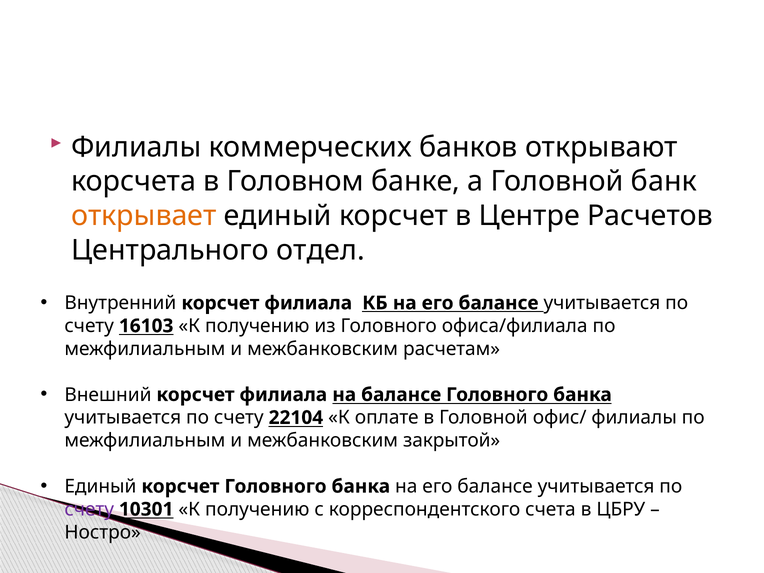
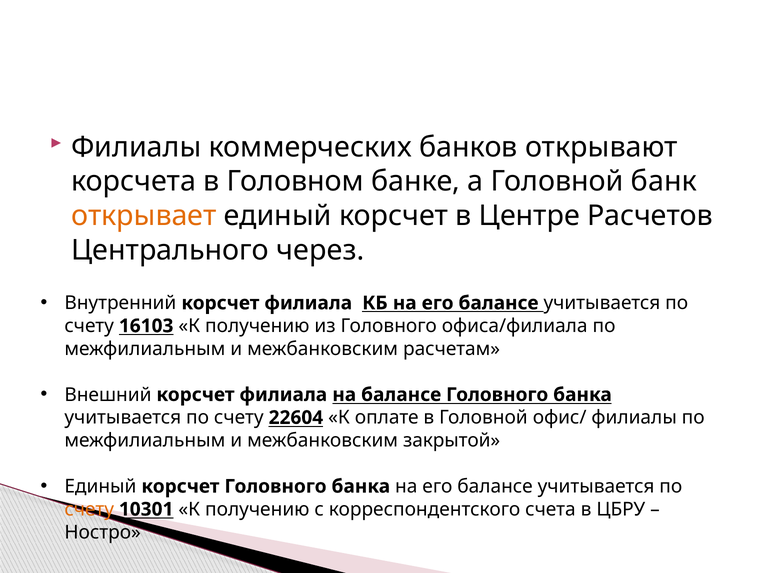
отдел: отдел -> через
22104: 22104 -> 22604
счету at (89, 509) colour: purple -> orange
